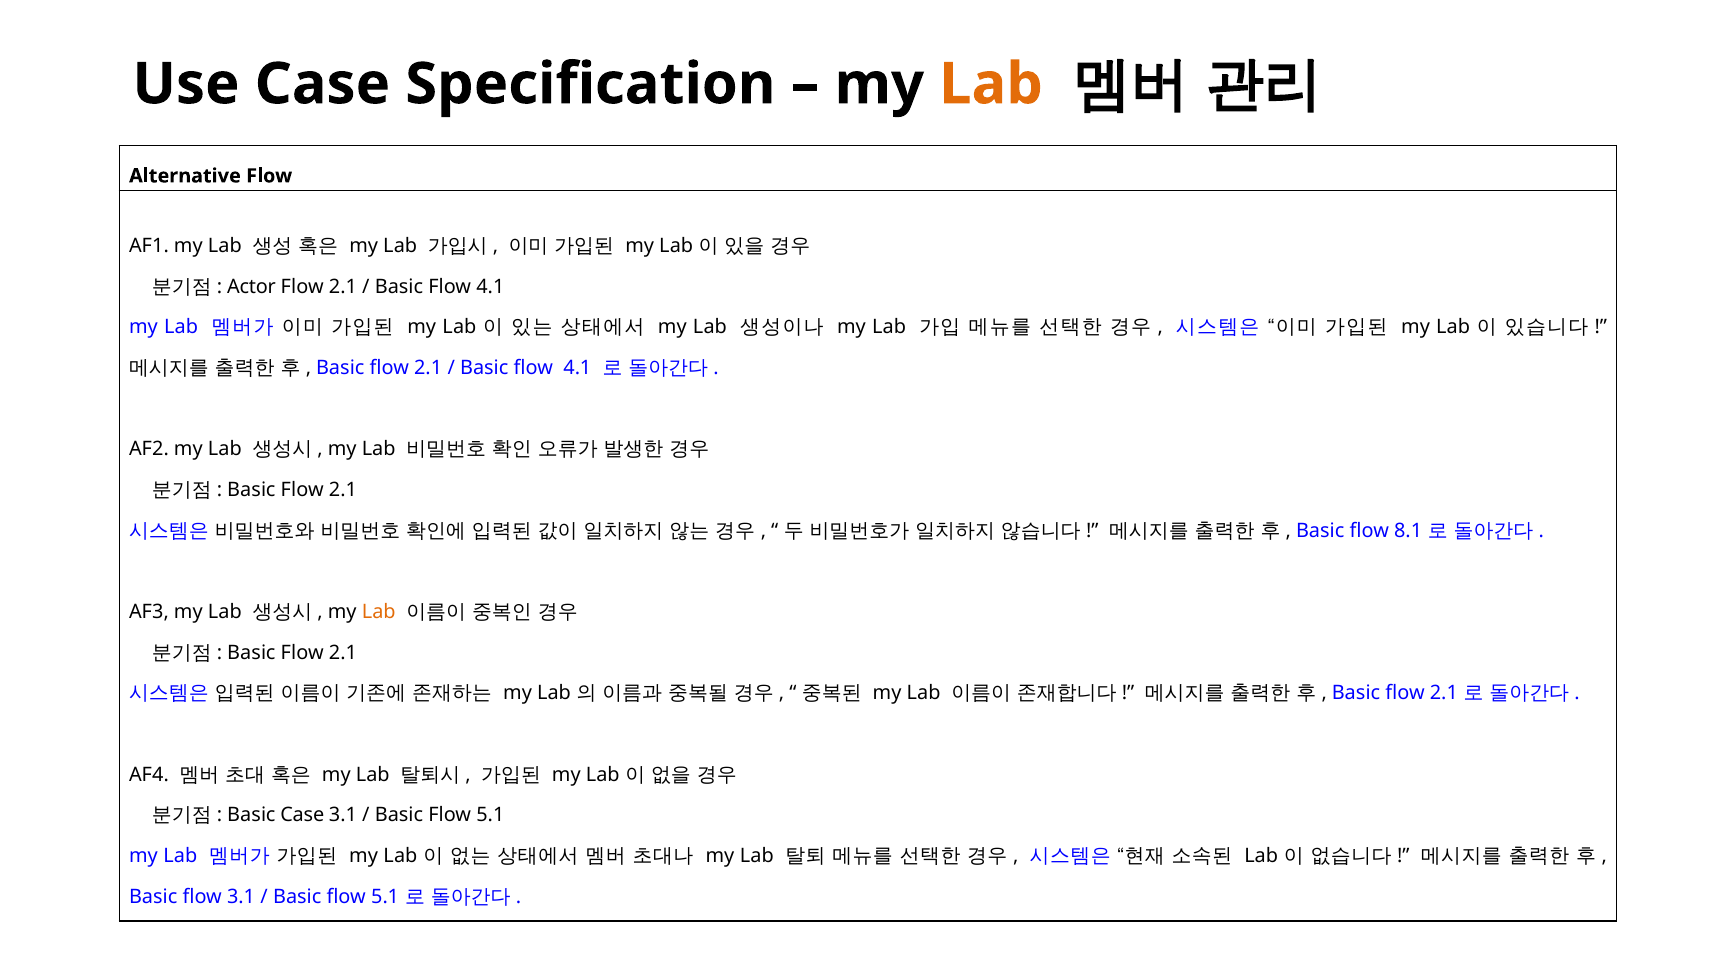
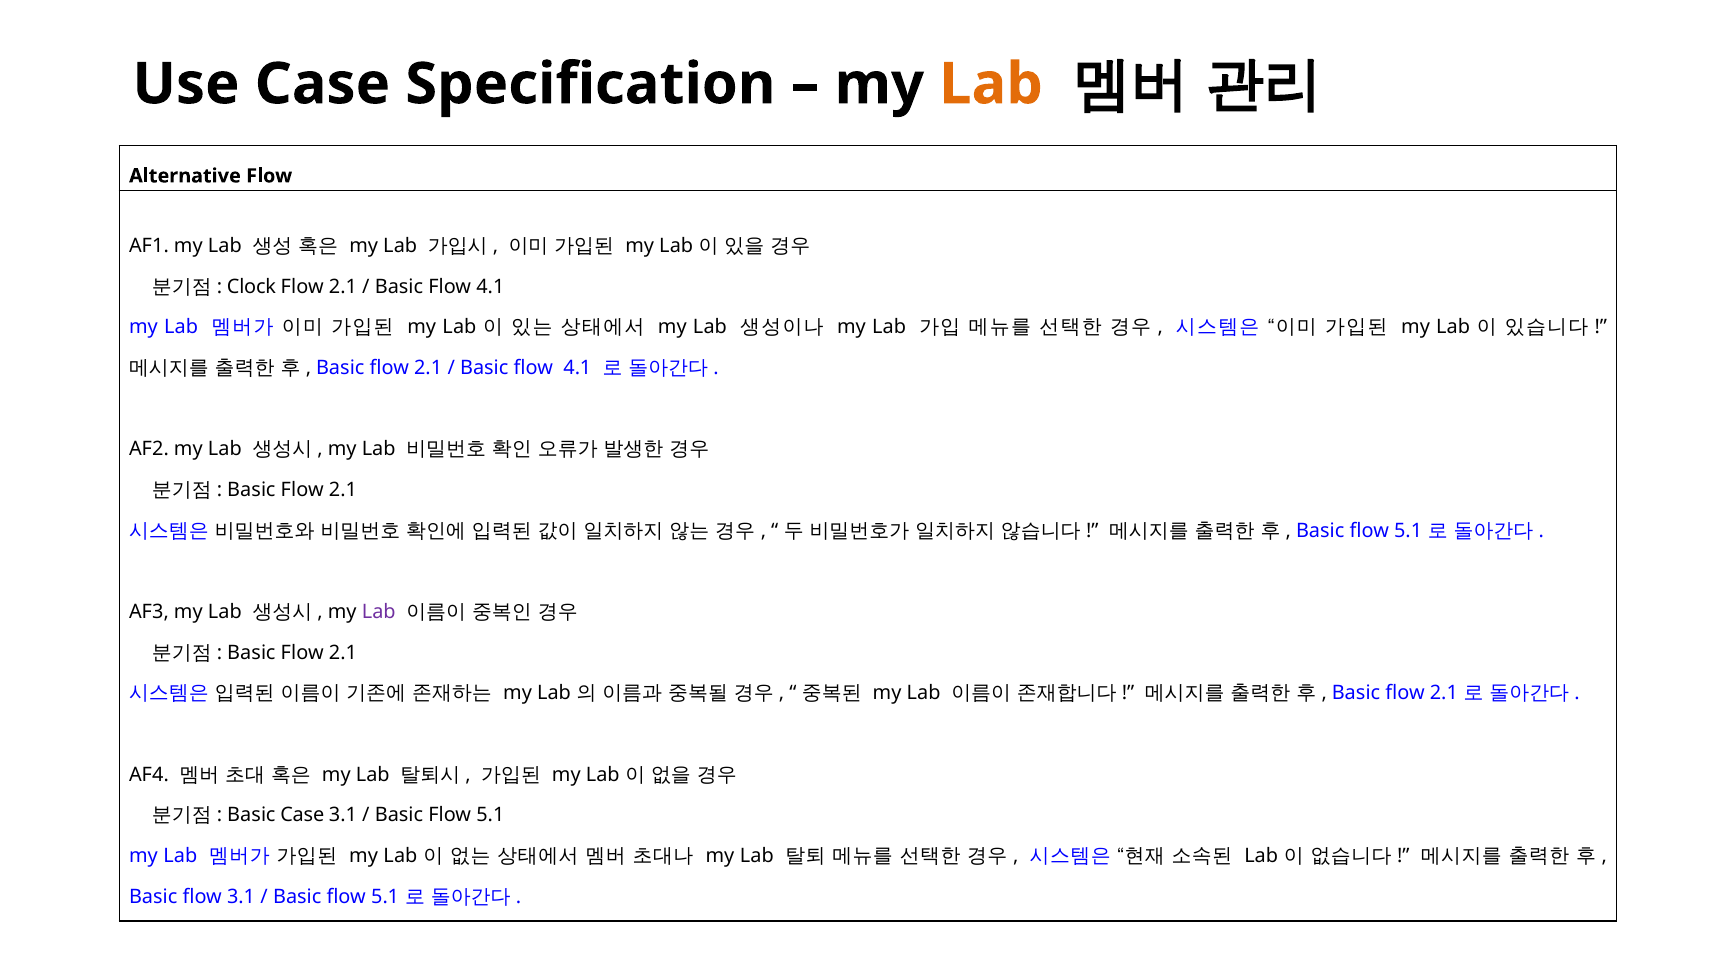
Actor: Actor -> Clock
8.1 at (1408, 530): 8.1 -> 5.1
Lab at (379, 612) colour: orange -> purple
